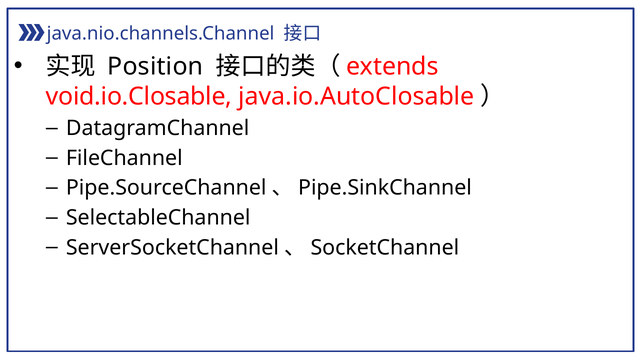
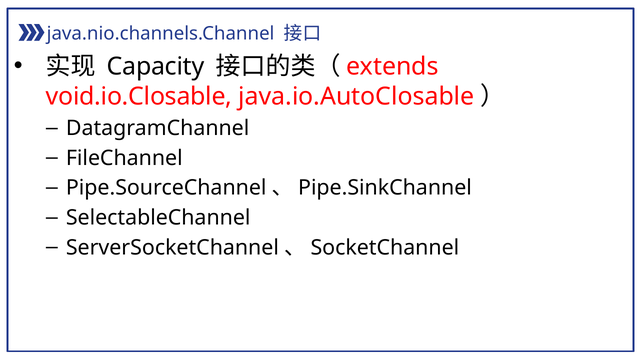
Position: Position -> Capacity
